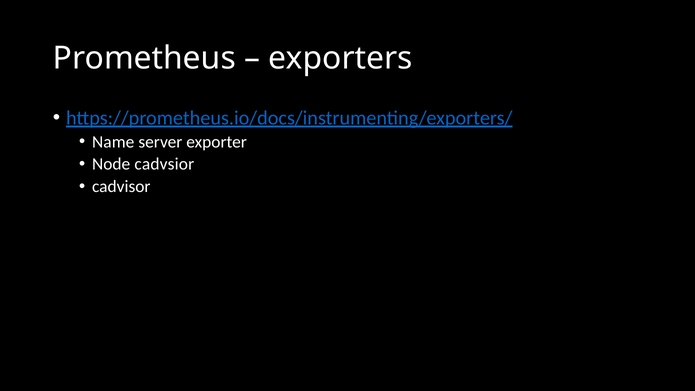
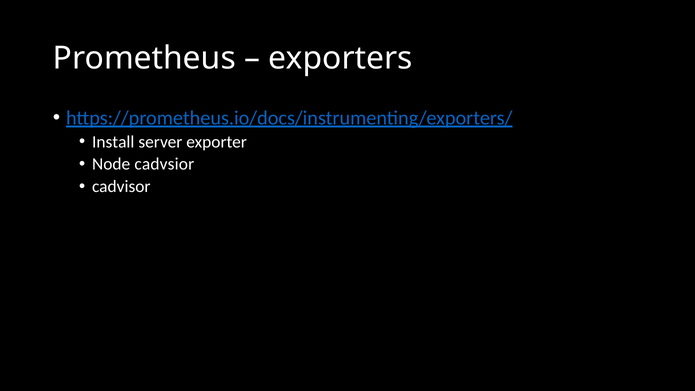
Name: Name -> Install
